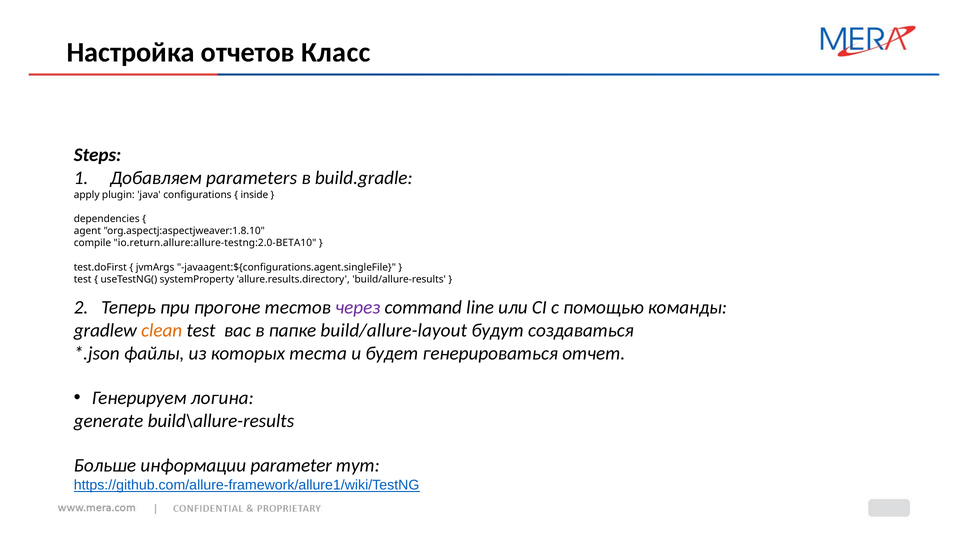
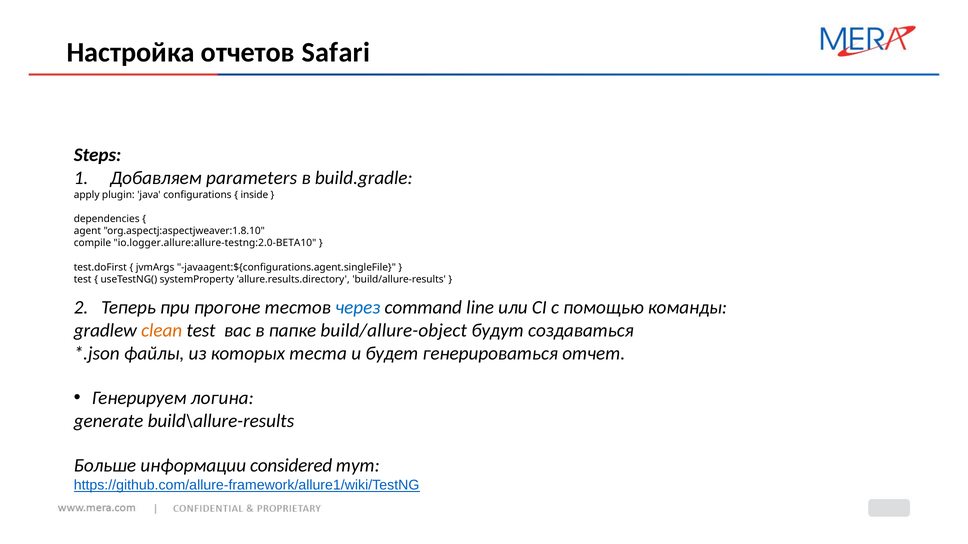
Класс: Класс -> Safari
io.return.allure:allure-testng:2.0-BETA10: io.return.allure:allure-testng:2.0-BETA10 -> io.logger.allure:allure-testng:2.0-BETA10
через colour: purple -> blue
build/allure-layout: build/allure-layout -> build/allure-object
parameter: parameter -> considered
